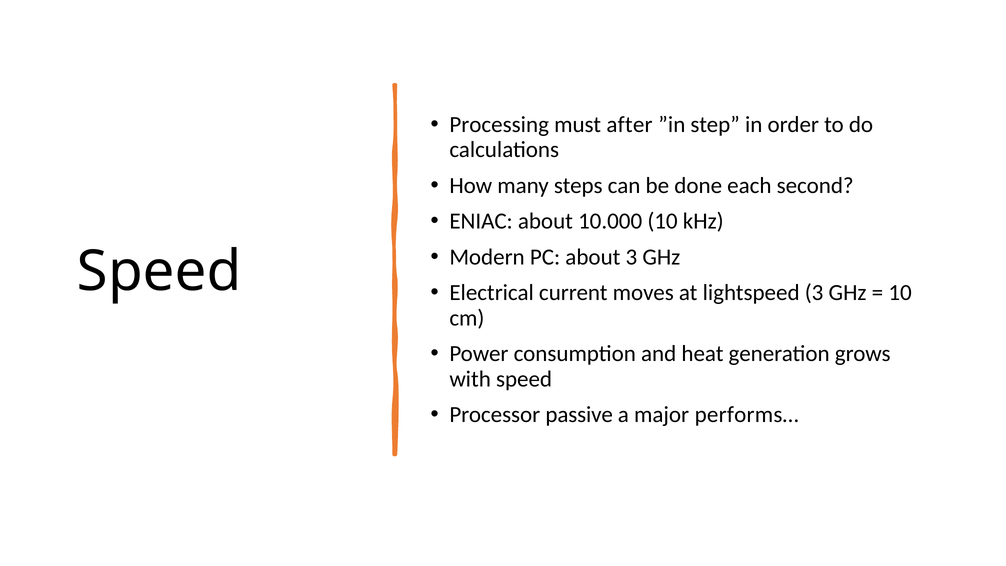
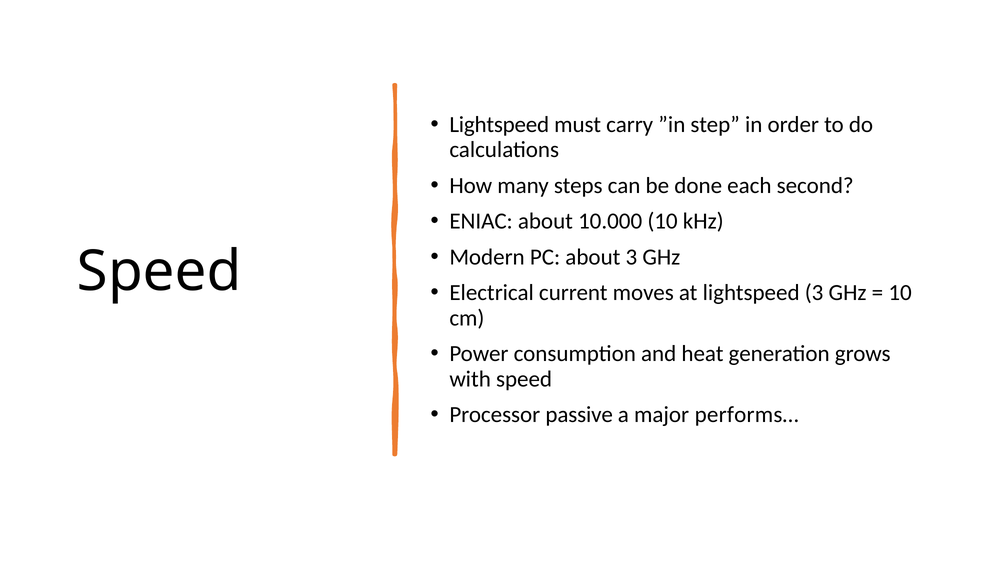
Processing at (499, 125): Processing -> Lightspeed
after: after -> carry
